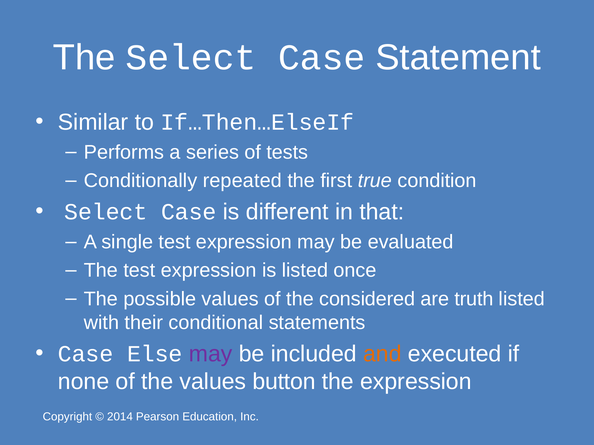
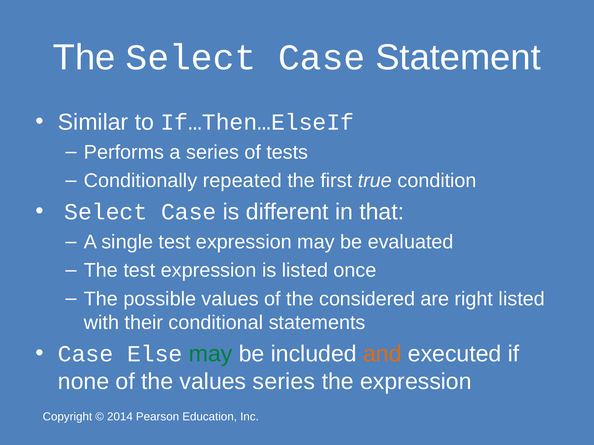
truth: truth -> right
may at (211, 354) colour: purple -> green
values button: button -> series
